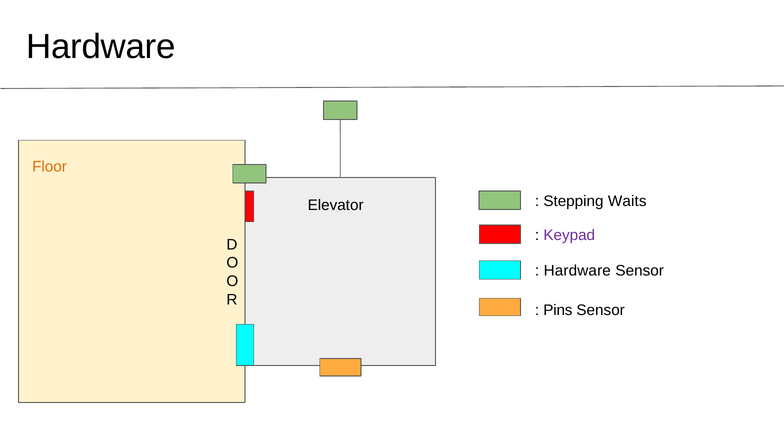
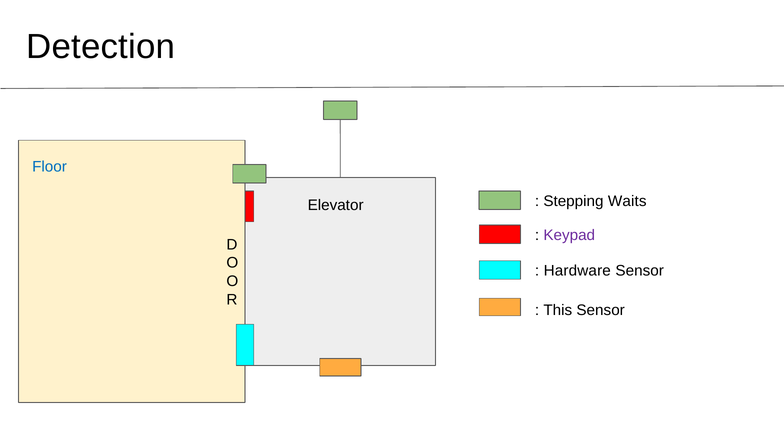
Hardware at (101, 47): Hardware -> Detection
Floor colour: orange -> blue
Pins: Pins -> This
